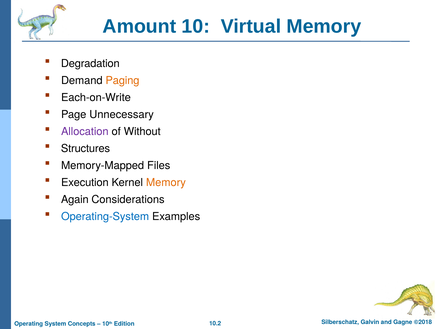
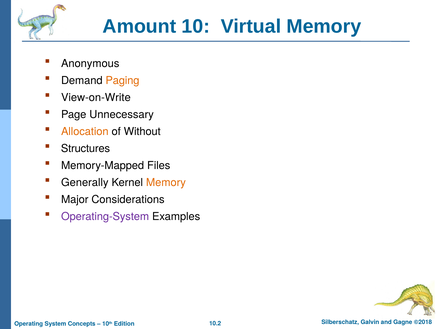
Degradation: Degradation -> Anonymous
Each-on-Write: Each-on-Write -> View-on-Write
Allocation colour: purple -> orange
Execution: Execution -> Generally
Again: Again -> Major
Operating-System colour: blue -> purple
